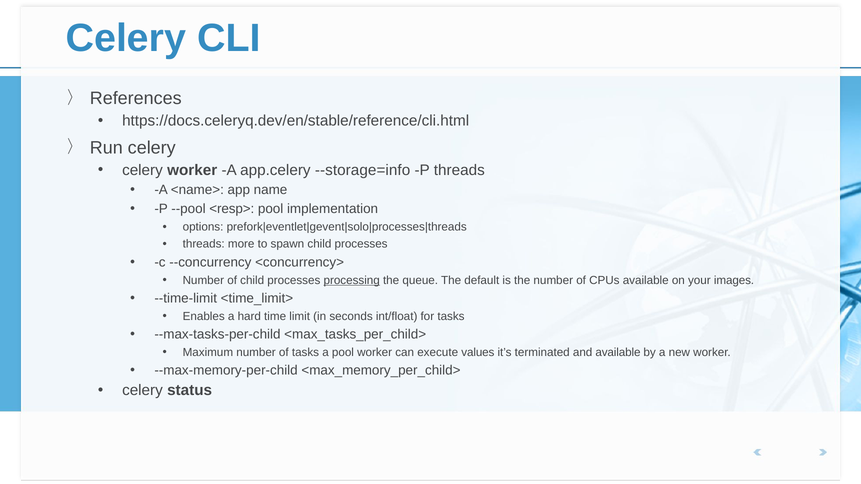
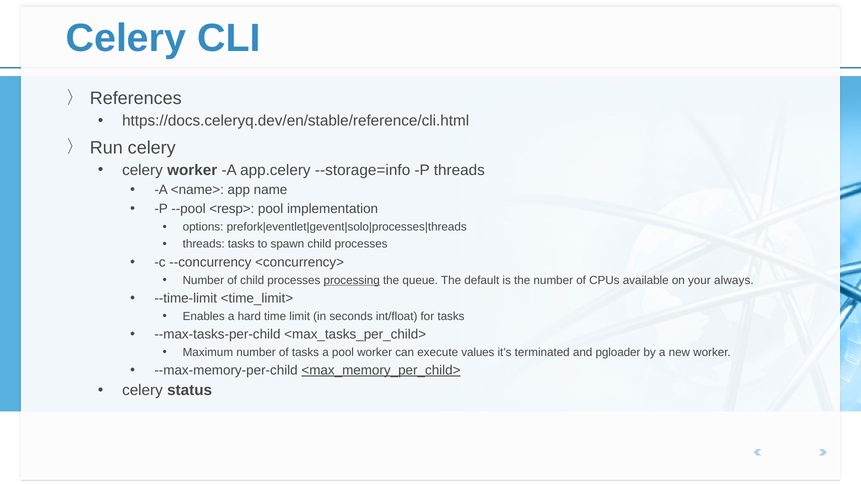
threads more: more -> tasks
images: images -> always
and available: available -> pgloader
<max_memory_per_child> underline: none -> present
